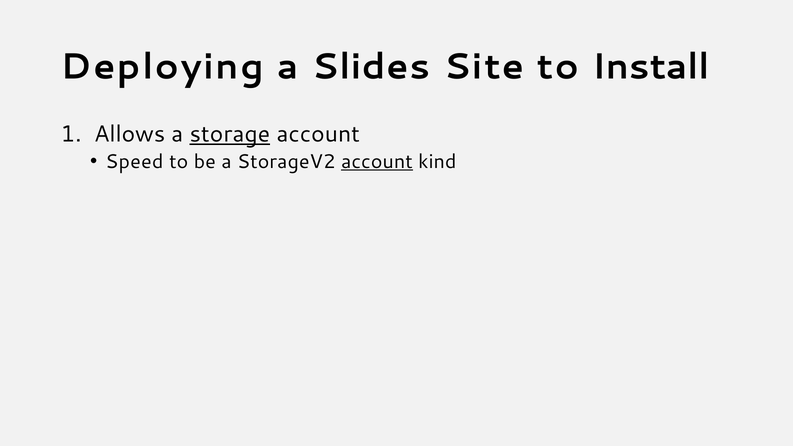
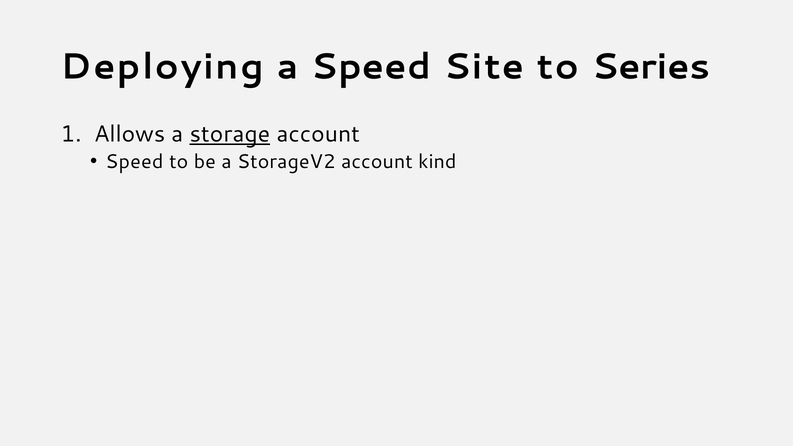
a Slides: Slides -> Speed
Install: Install -> Series
account at (377, 162) underline: present -> none
